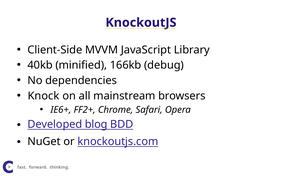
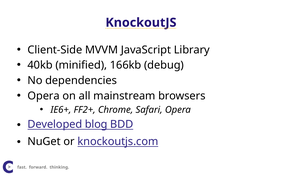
Knock at (44, 96): Knock -> Opera
